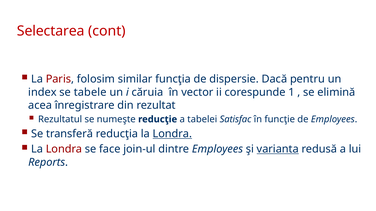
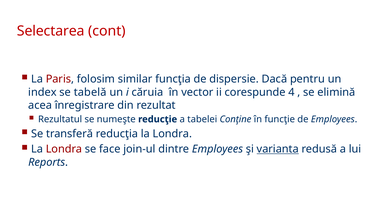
tabele: tabele -> tabelă
1: 1 -> 4
Satisfac: Satisfac -> Conţine
Londra at (172, 134) underline: present -> none
